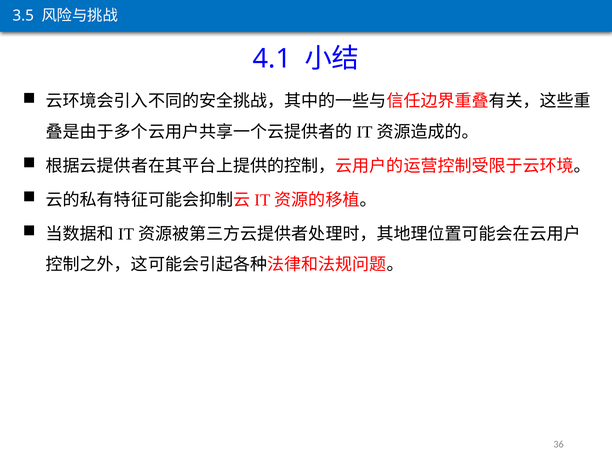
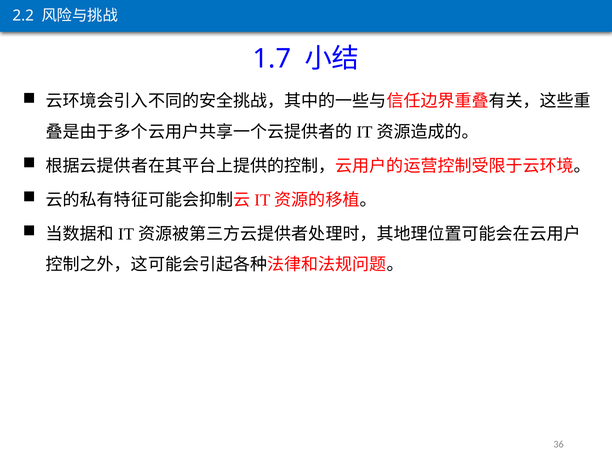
3.5: 3.5 -> 2.2
4.1: 4.1 -> 1.7
